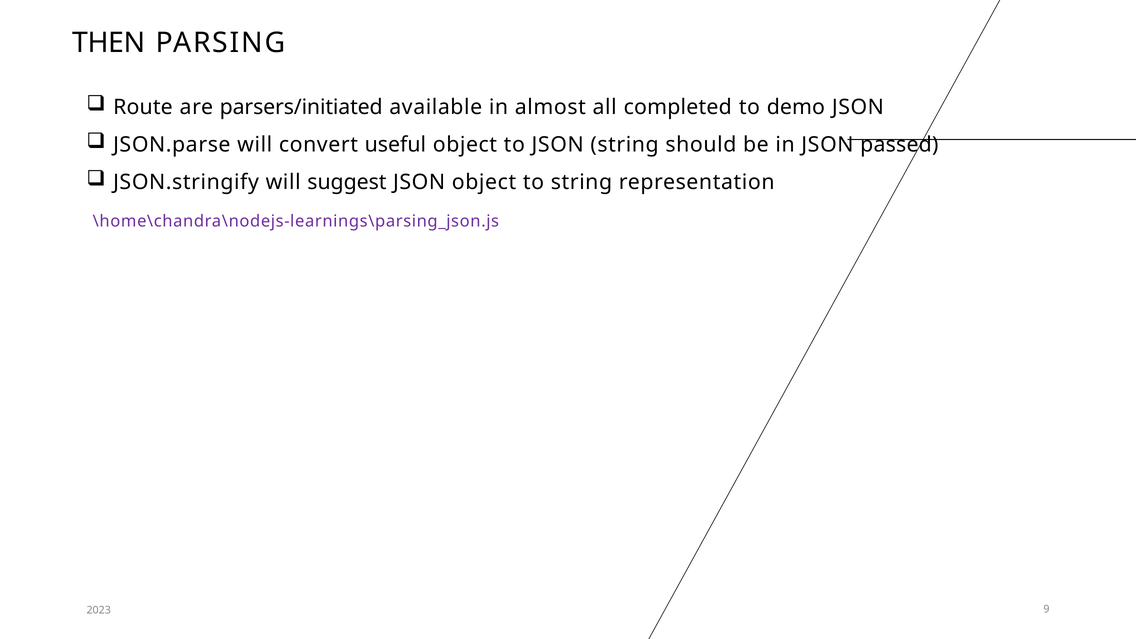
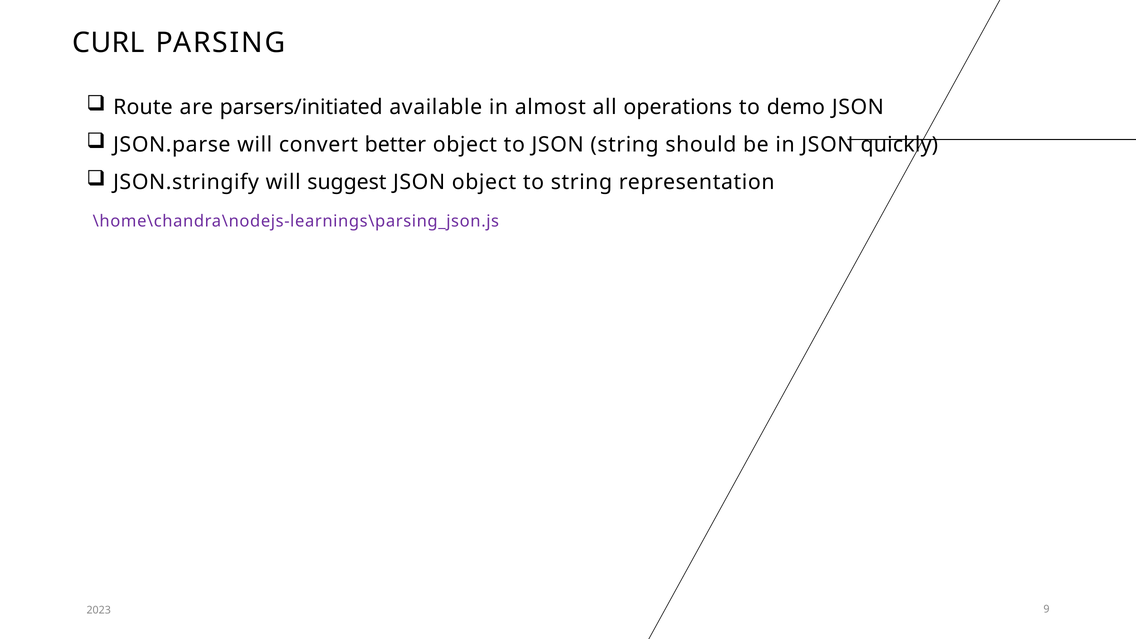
THEN: THEN -> CURL
completed: completed -> operations
useful: useful -> better
passed: passed -> quickly
